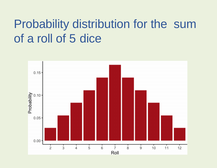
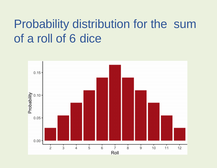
5: 5 -> 6
